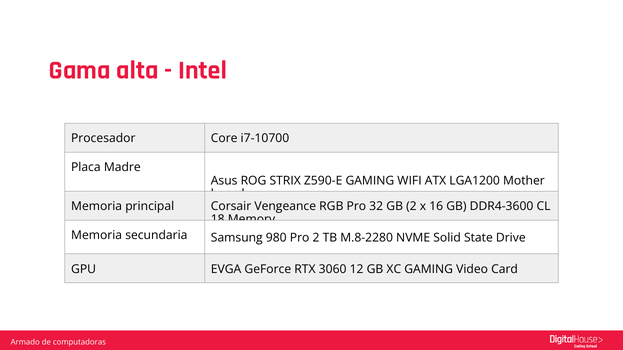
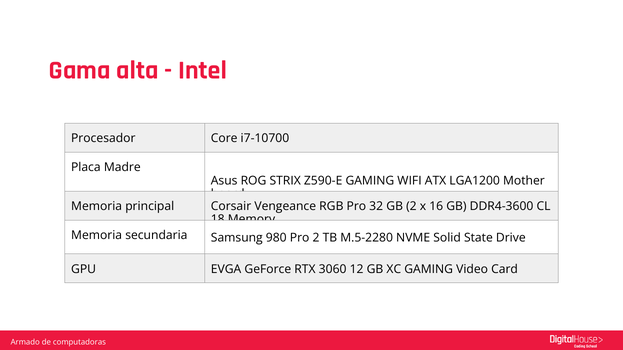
M.8-2280: M.8-2280 -> M.5-2280
